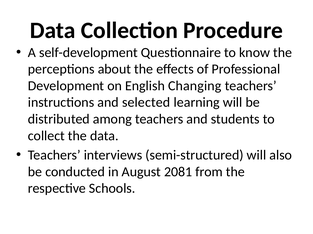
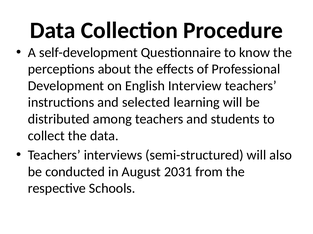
Changing: Changing -> Interview
2081: 2081 -> 2031
